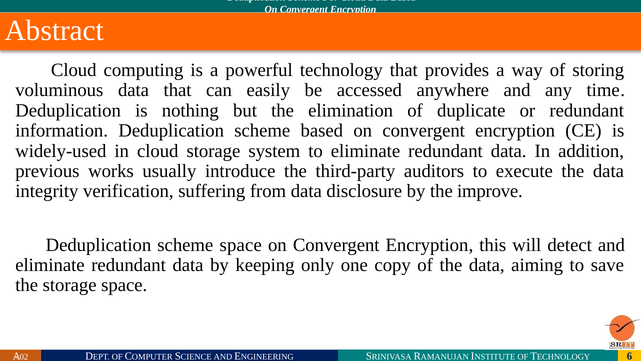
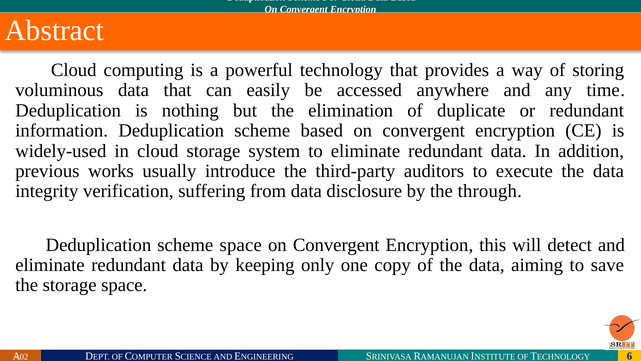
improve: improve -> through
